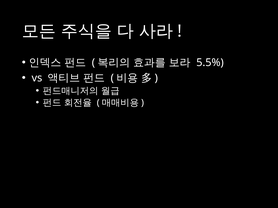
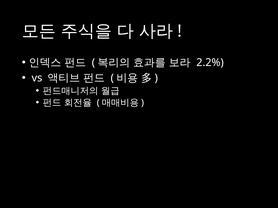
5.5%: 5.5% -> 2.2%
